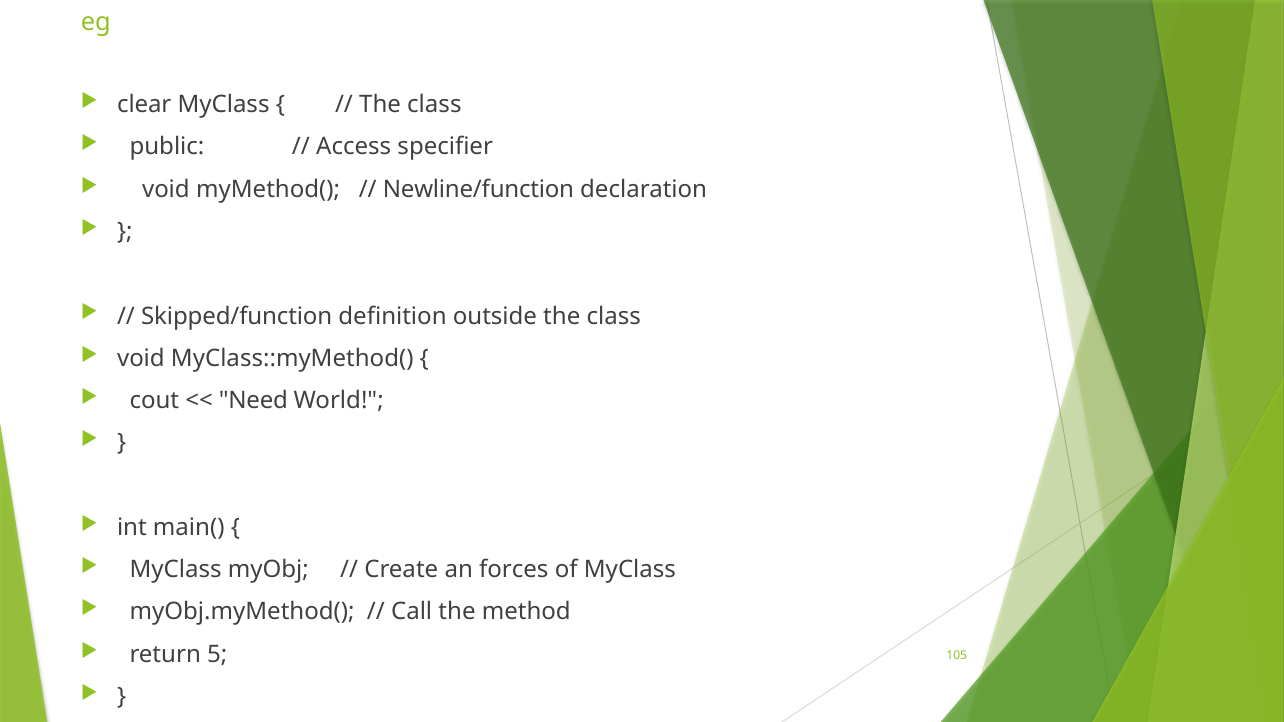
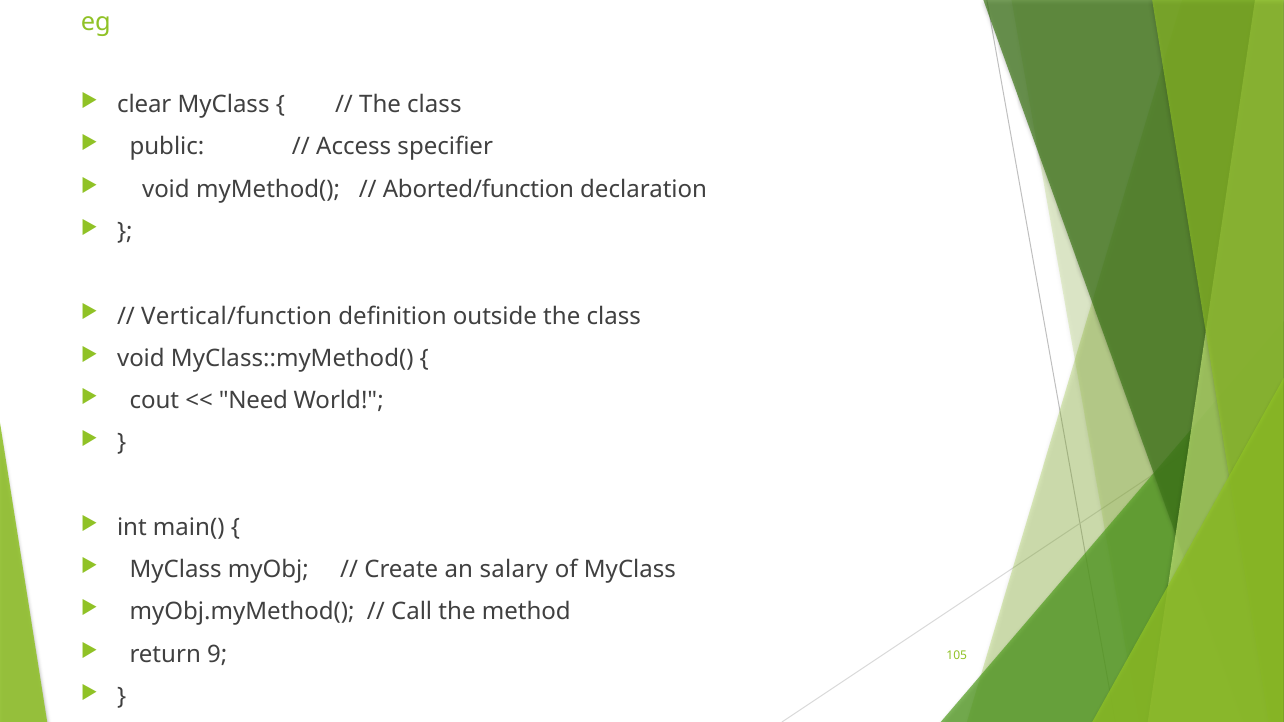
Newline/function: Newline/function -> Aborted/function
Skipped/function: Skipped/function -> Vertical/function
forces: forces -> salary
5: 5 -> 9
